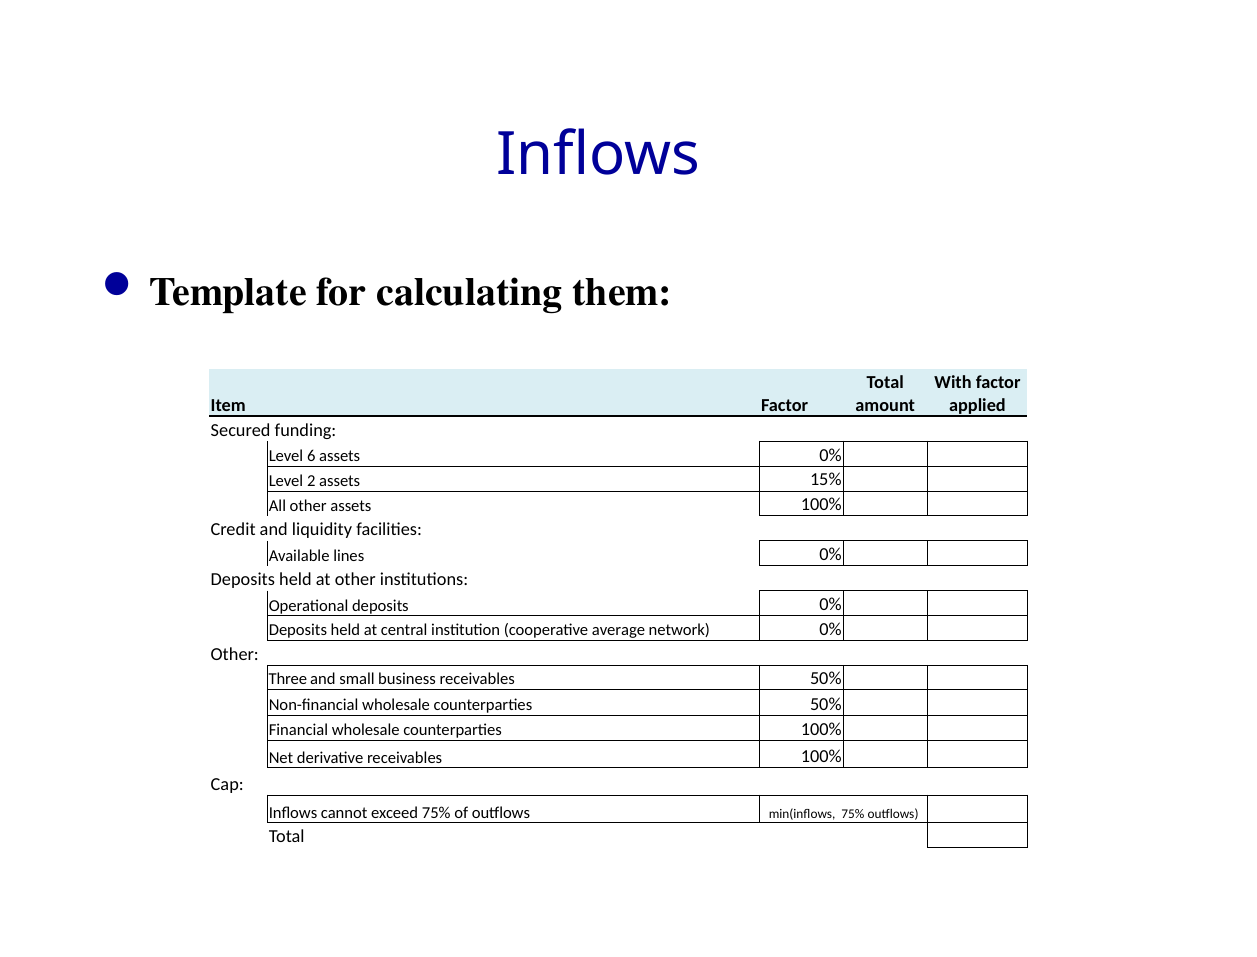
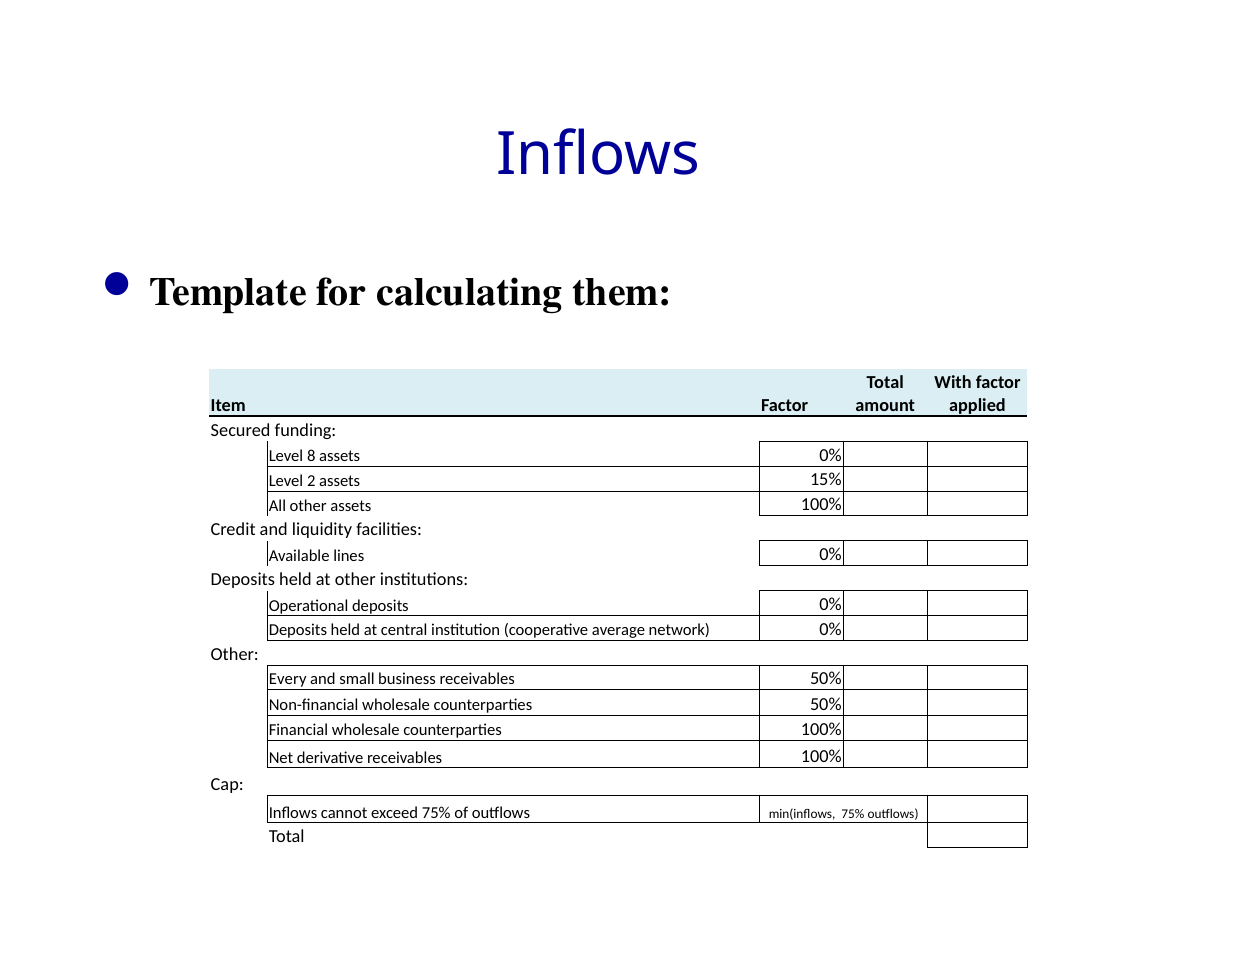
6: 6 -> 8
Three: Three -> Every
